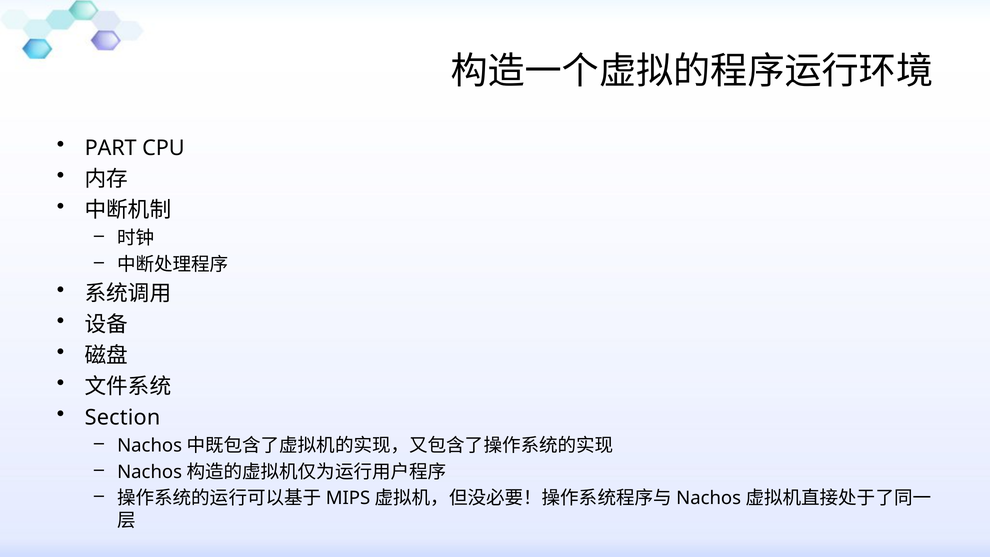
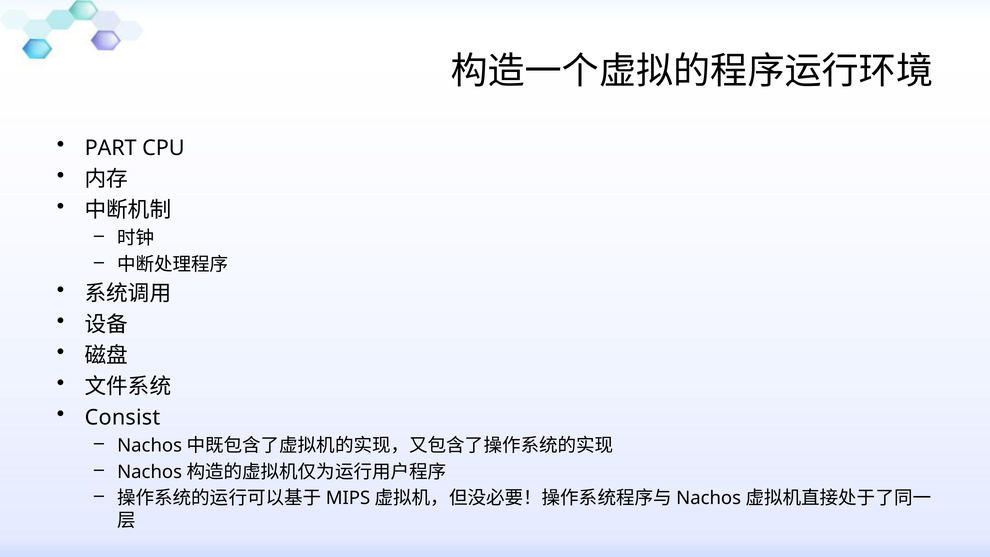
Section: Section -> Consist
